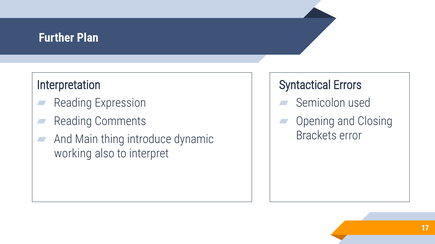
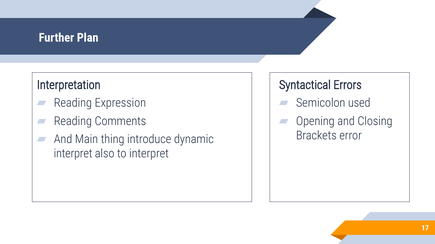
working at (73, 154): working -> interpret
